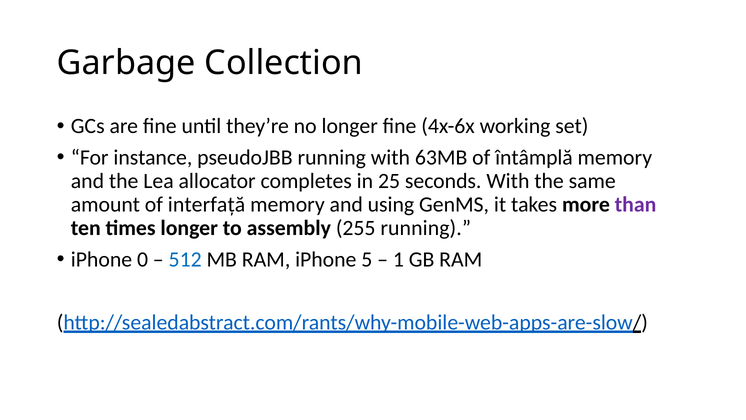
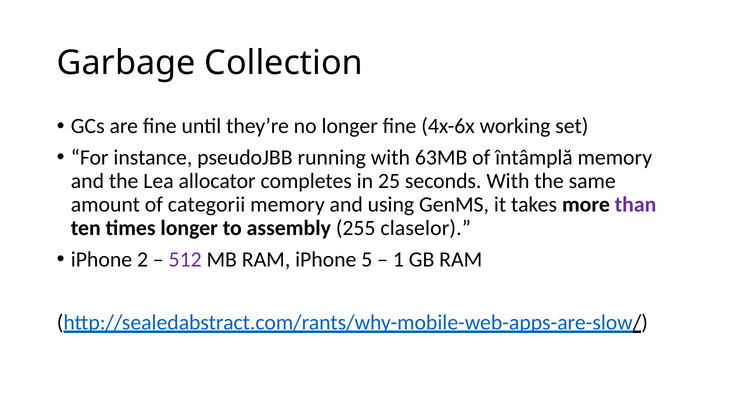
interfață: interfață -> categorii
255 running: running -> claselor
0: 0 -> 2
512 colour: blue -> purple
